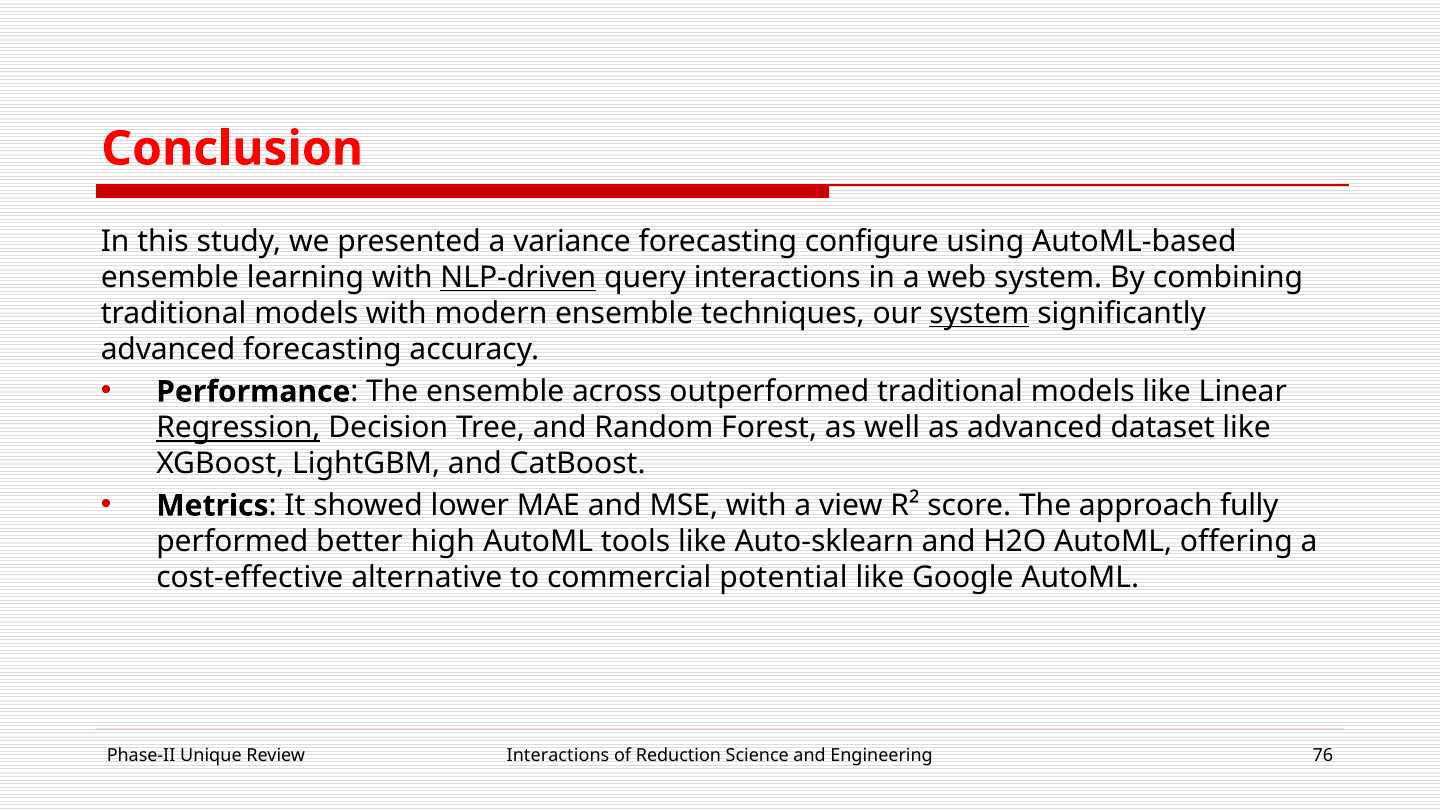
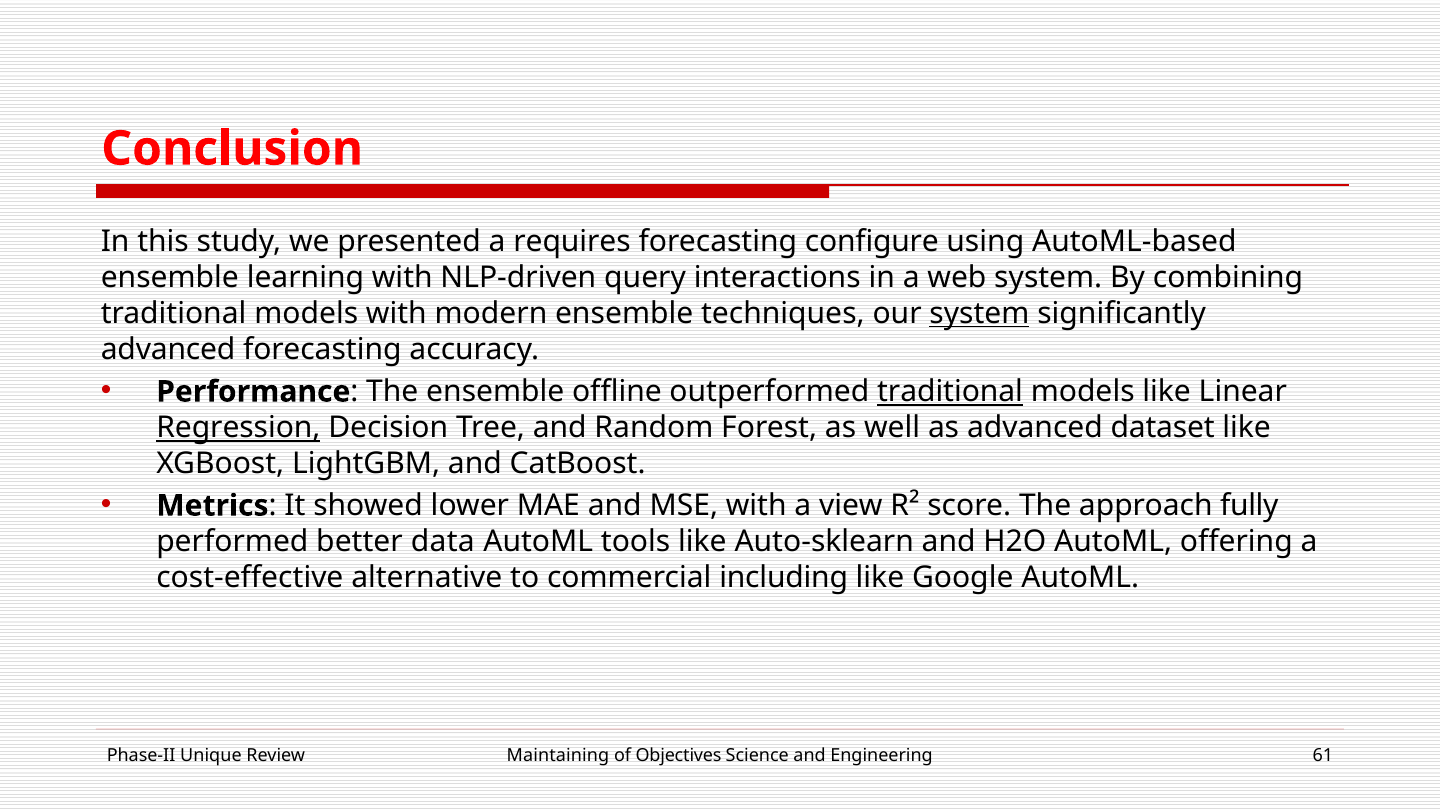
variance: variance -> requires
NLP-driven underline: present -> none
across: across -> offline
traditional at (950, 392) underline: none -> present
high: high -> data
potential: potential -> including
Review Interactions: Interactions -> Maintaining
Reduction: Reduction -> Objectives
76: 76 -> 61
